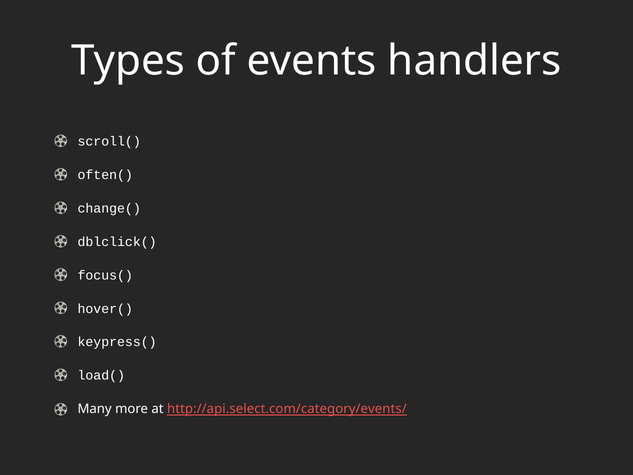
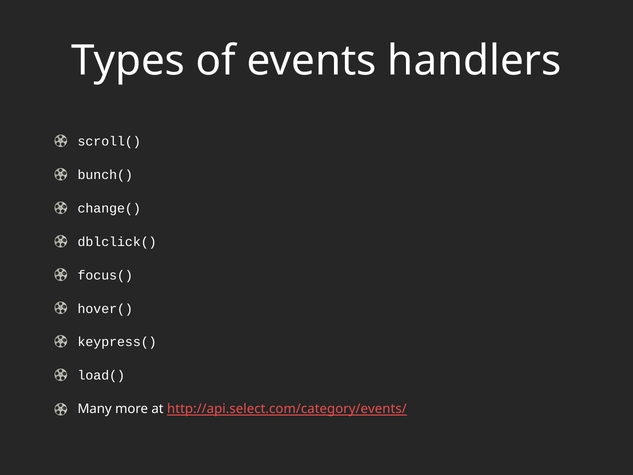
often(: often( -> bunch(
